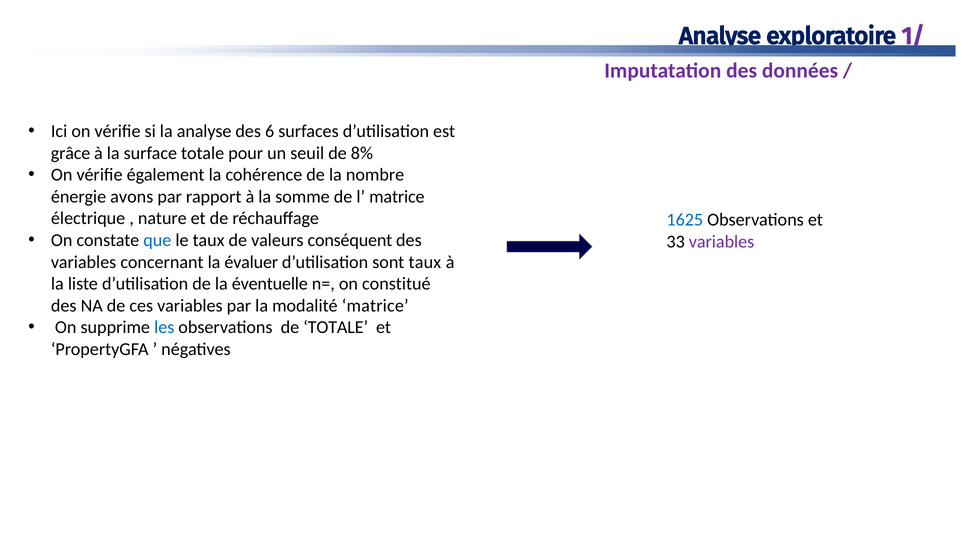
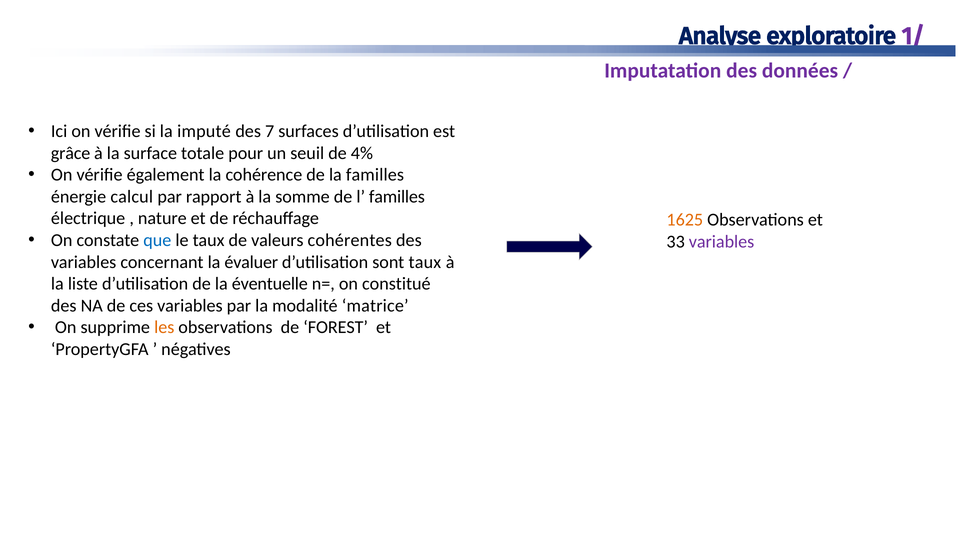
la analyse: analyse -> imputé
6: 6 -> 7
8%: 8% -> 4%
la nombre: nombre -> familles
avons: avons -> calcul
l matrice: matrice -> familles
1625 colour: blue -> orange
conséquent: conséquent -> cohérentes
les colour: blue -> orange
de TOTALE: TOTALE -> FOREST
